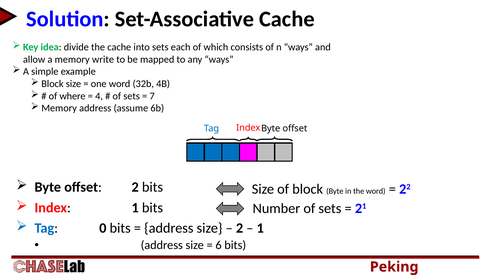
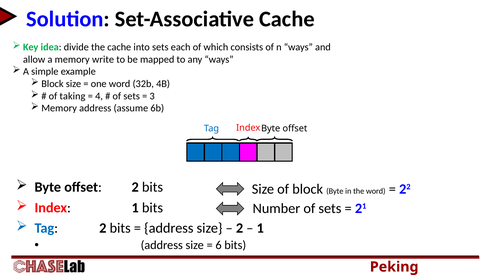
where: where -> taking
7: 7 -> 3
Tag 0: 0 -> 2
